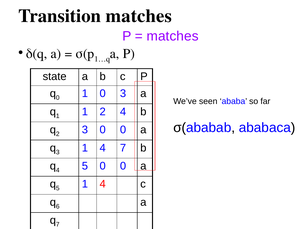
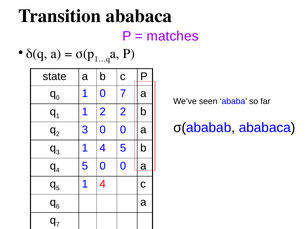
Transition matches: matches -> ababaca
0 3: 3 -> 7
2 4: 4 -> 2
1 4 7: 7 -> 5
